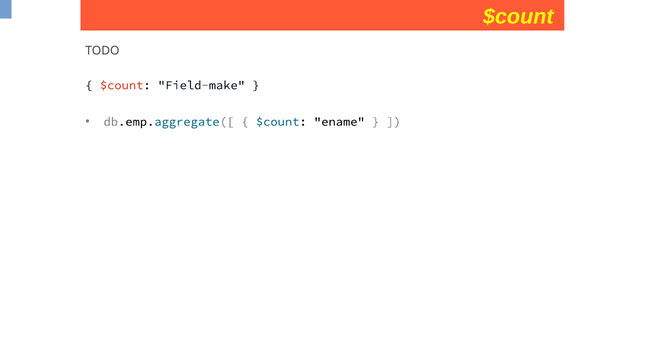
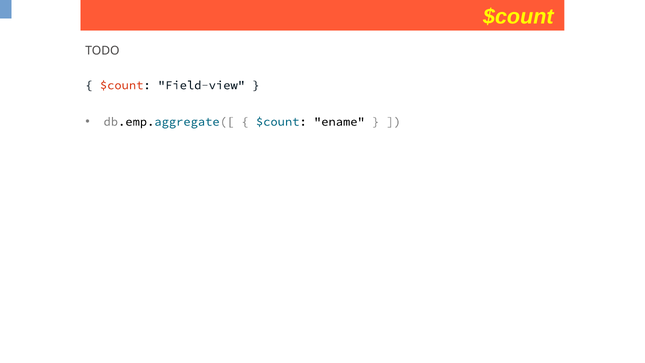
Field-make: Field-make -> Field-view
